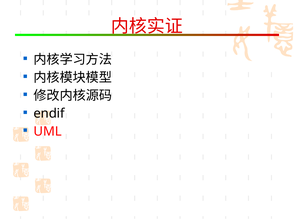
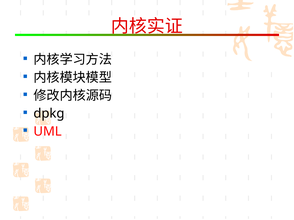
endif: endif -> dpkg
